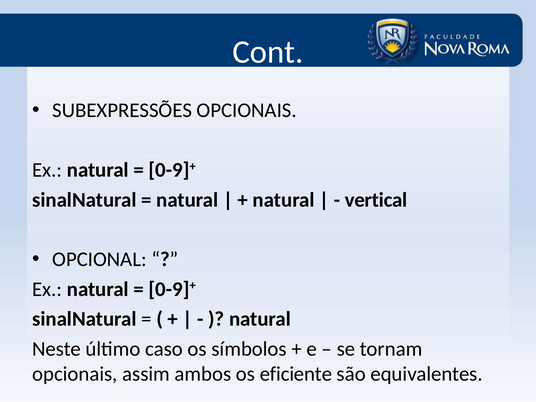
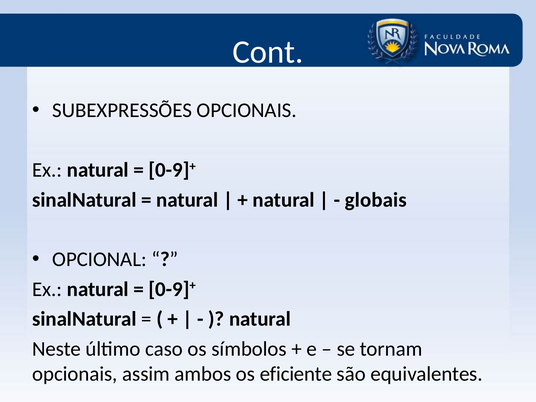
vertical: vertical -> globais
